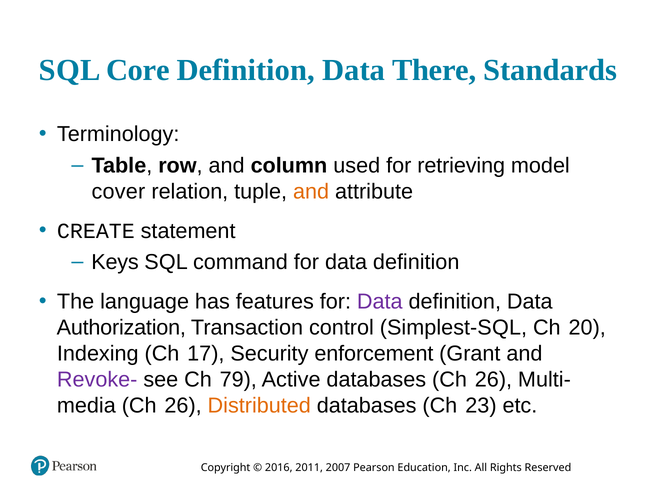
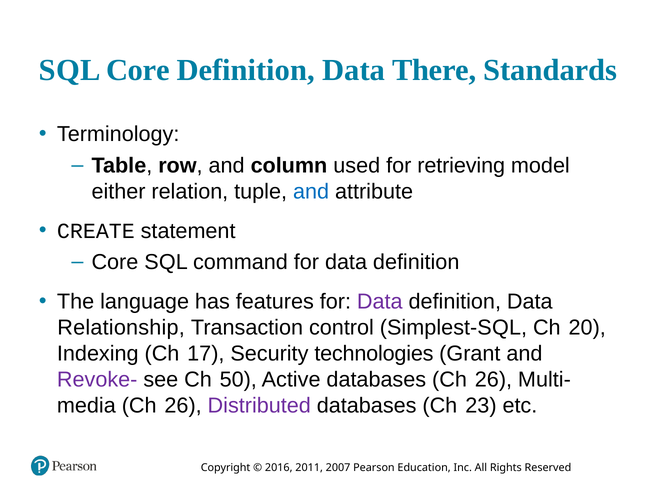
cover: cover -> either
and at (311, 192) colour: orange -> blue
Keys at (115, 262): Keys -> Core
Authorization: Authorization -> Relationship
enforcement: enforcement -> technologies
79: 79 -> 50
Distributed colour: orange -> purple
